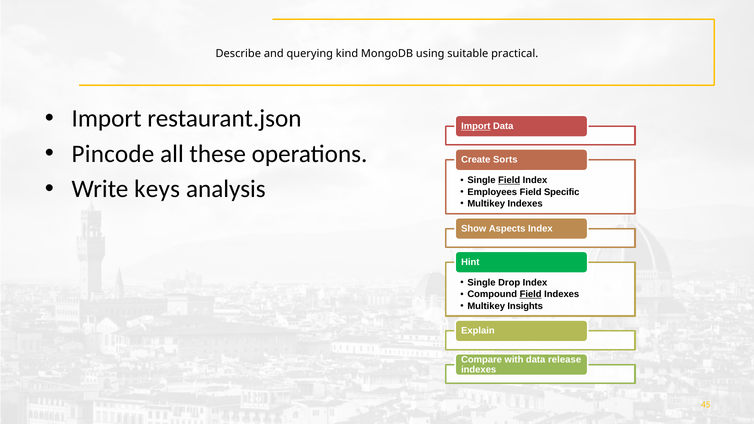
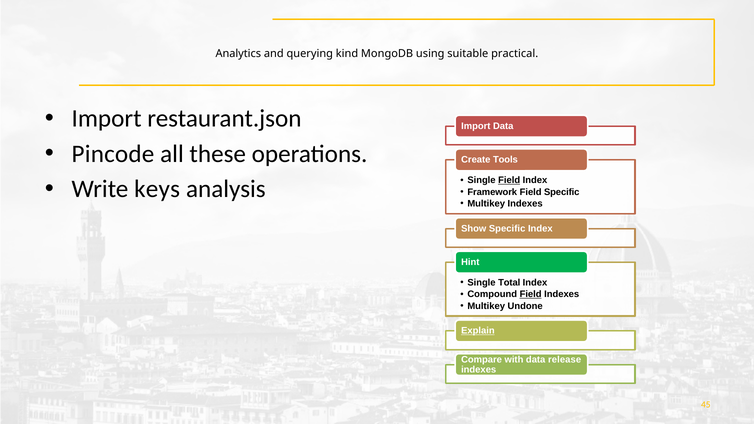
Describe: Describe -> Analytics
Import at (476, 126) underline: present -> none
Sorts: Sorts -> Tools
Employees: Employees -> Framework
Show Aspects: Aspects -> Specific
Drop: Drop -> Total
Insights: Insights -> Undone
Explain underline: none -> present
